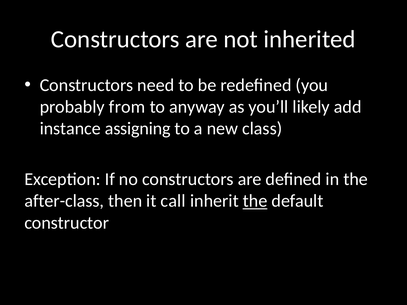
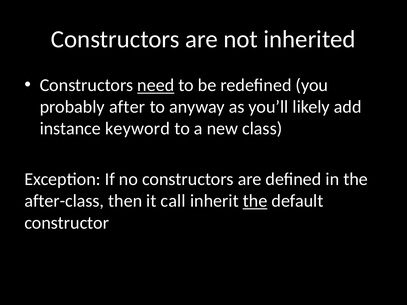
need underline: none -> present
from: from -> after
assigning: assigning -> keyword
